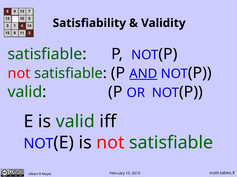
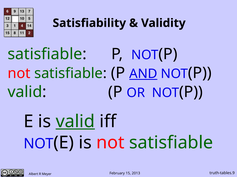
valid at (75, 122) underline: none -> present
